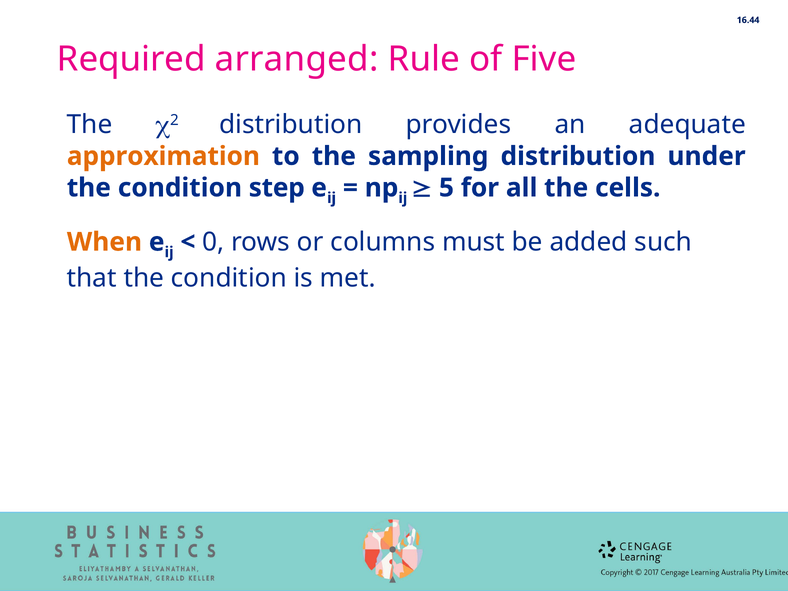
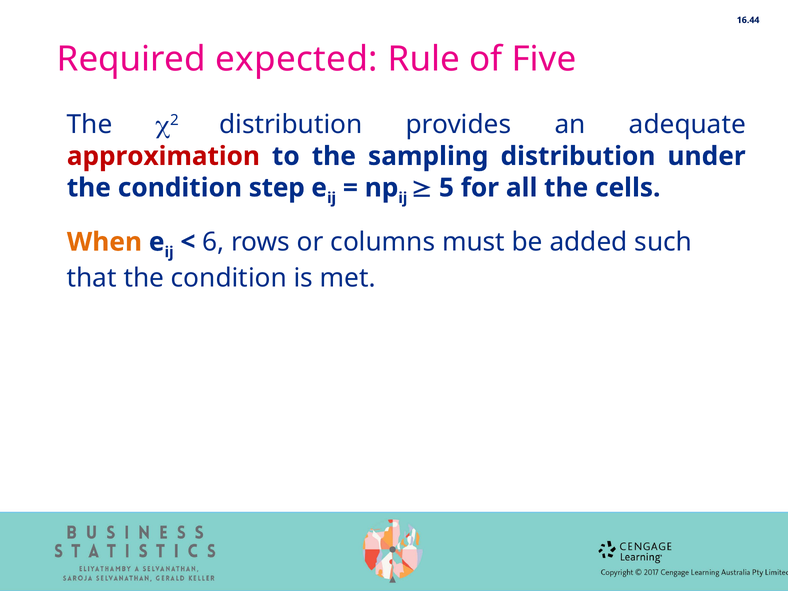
arranged: arranged -> expected
approximation colour: orange -> red
0: 0 -> 6
